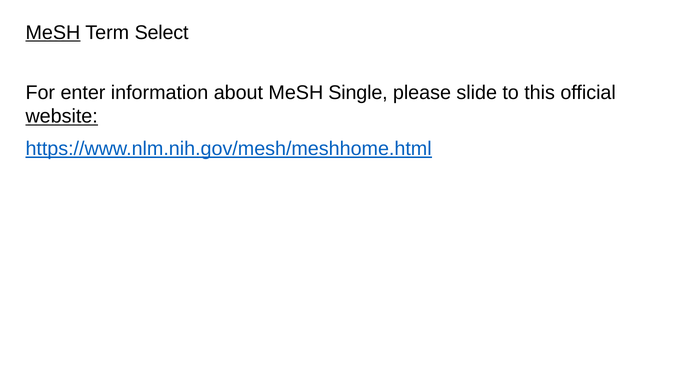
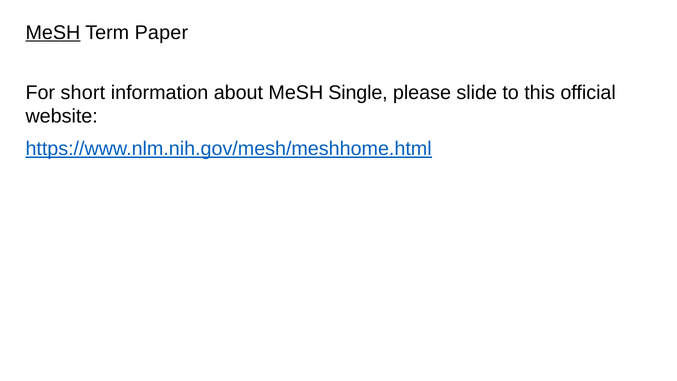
Select: Select -> Paper
enter: enter -> short
website underline: present -> none
